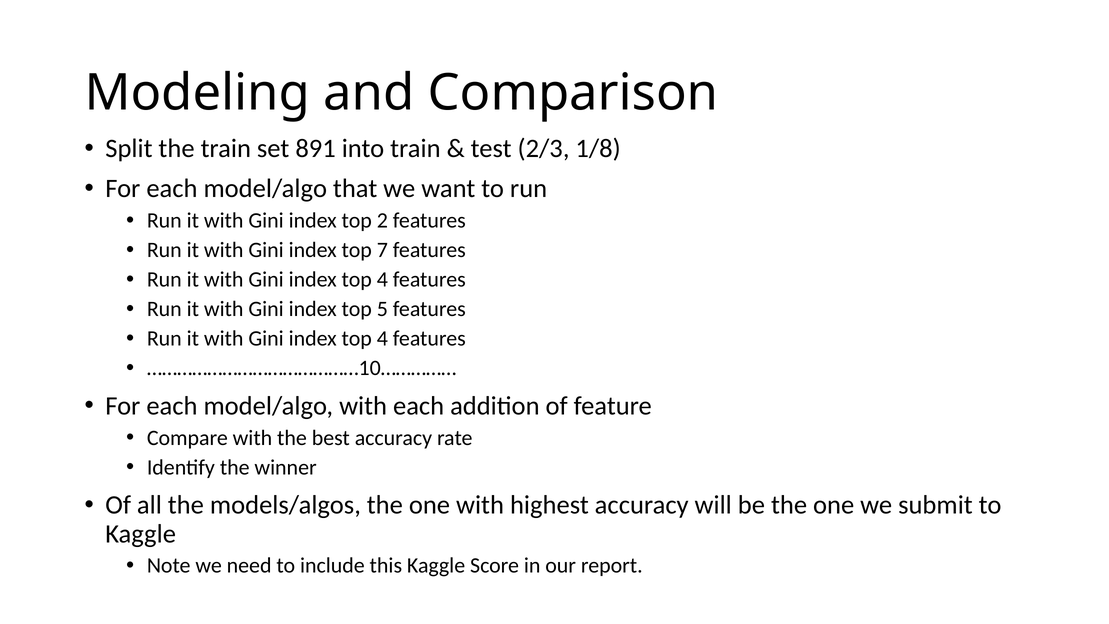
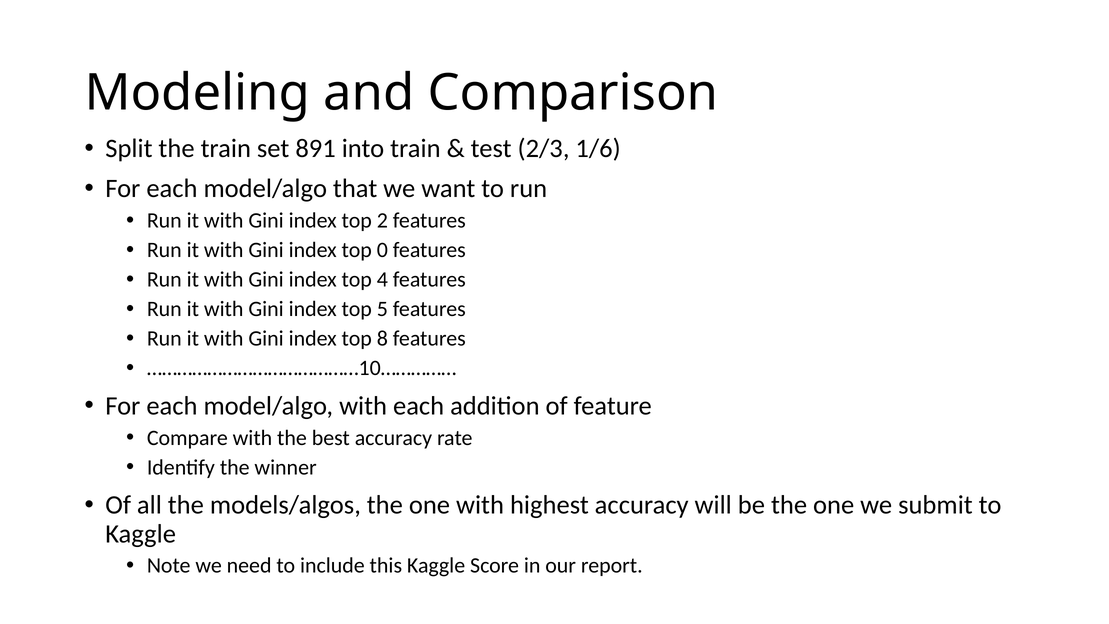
1/8: 1/8 -> 1/6
7: 7 -> 0
4 at (382, 338): 4 -> 8
